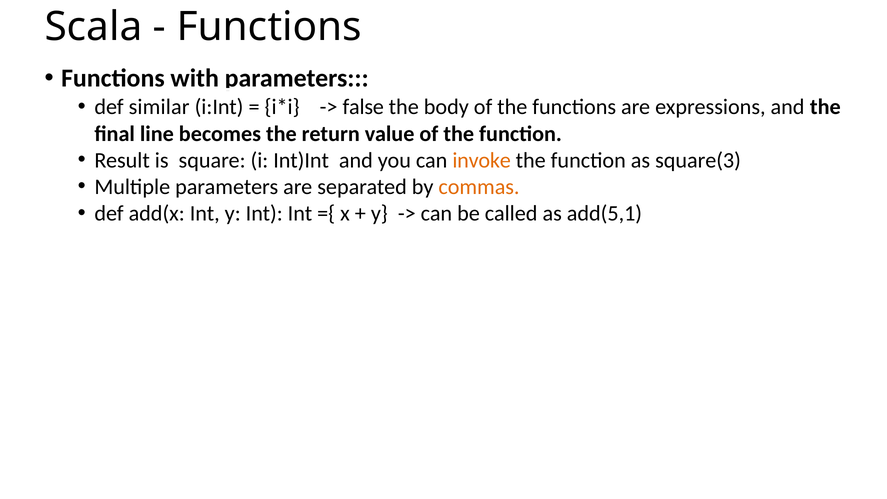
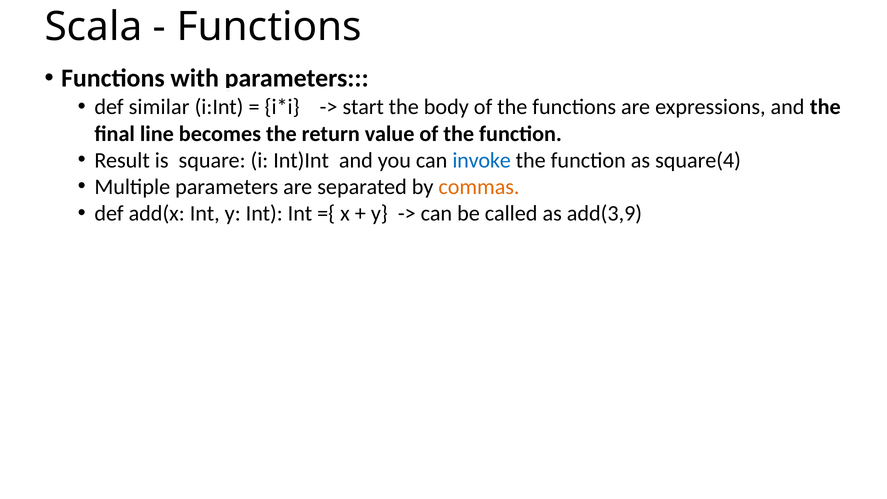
false: false -> start
invoke colour: orange -> blue
square(3: square(3 -> square(4
add(5,1: add(5,1 -> add(3,9
